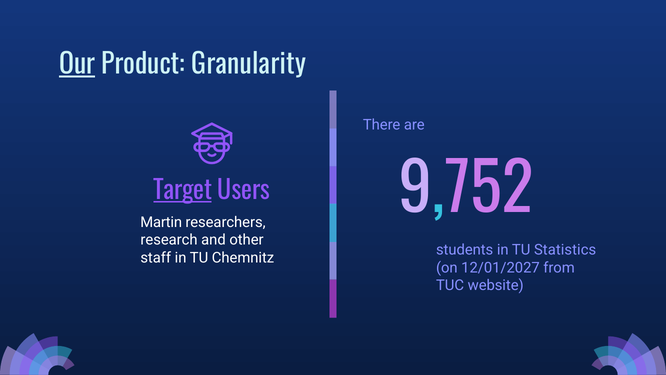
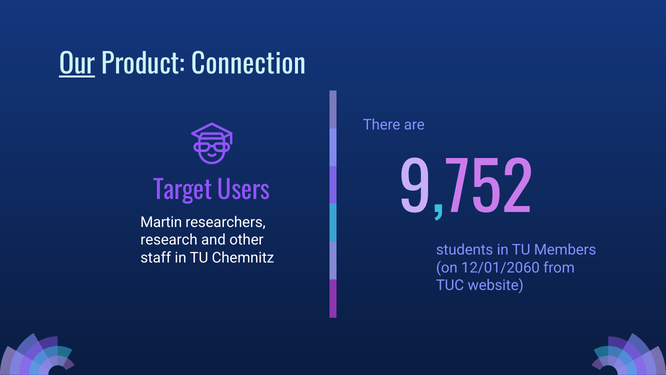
Granularity: Granularity -> Connection
Target underline: present -> none
Statistics: Statistics -> Members
12/01/2027: 12/01/2027 -> 12/01/2060
